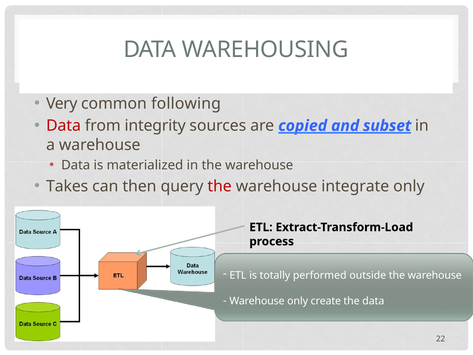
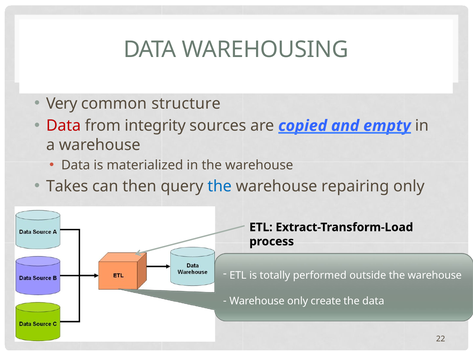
following: following -> structure
subset: subset -> empty
the at (220, 186) colour: red -> blue
integrate: integrate -> repairing
